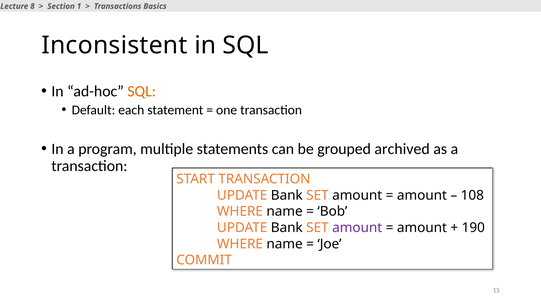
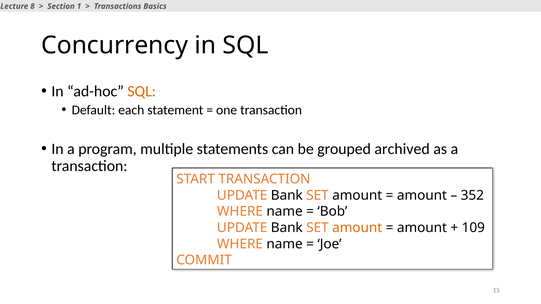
Inconsistent: Inconsistent -> Concurrency
108: 108 -> 352
amount at (357, 228) colour: purple -> orange
190: 190 -> 109
